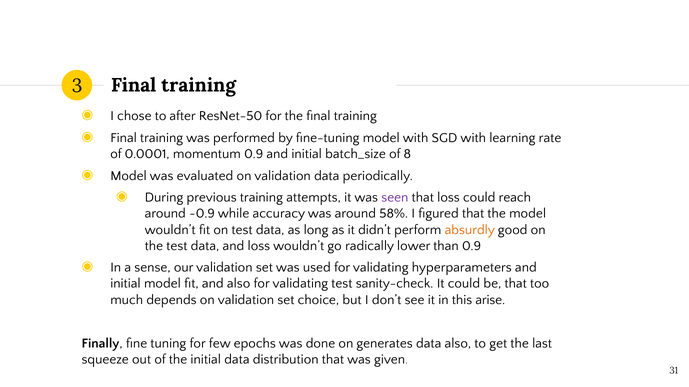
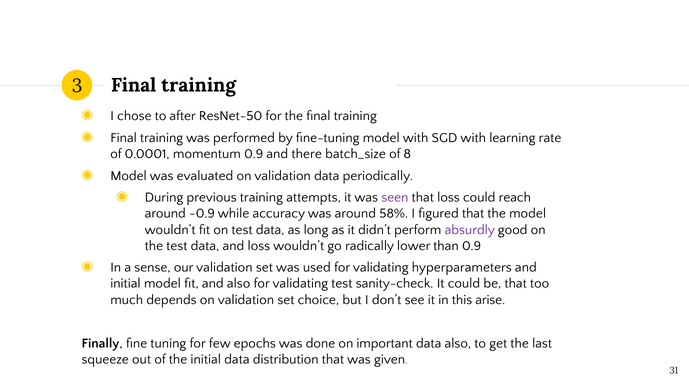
0.9 and initial: initial -> there
absurdly colour: orange -> purple
generates: generates -> important
